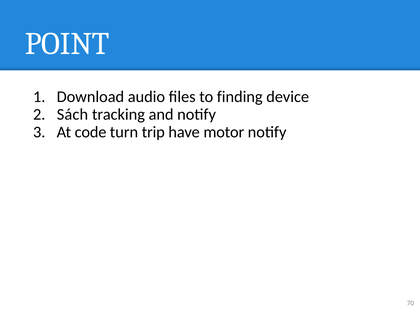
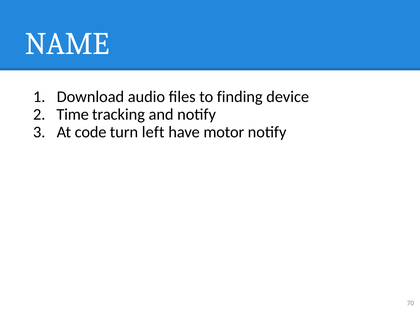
POINT: POINT -> NAME
Sách: Sách -> Time
trip: trip -> left
